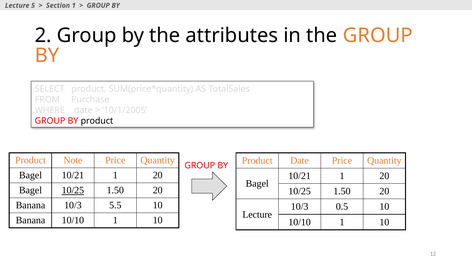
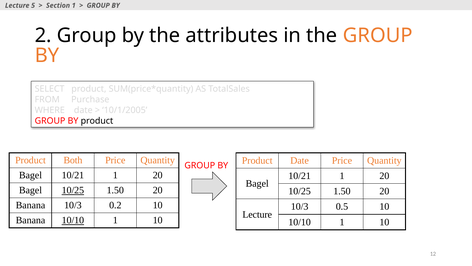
Note: Note -> Both
5.5: 5.5 -> 0.2
10/10 at (73, 220) underline: none -> present
